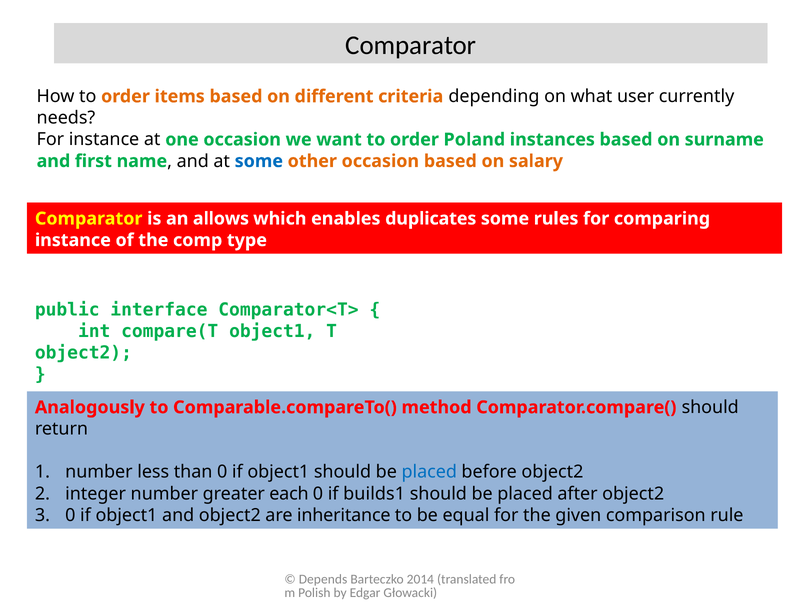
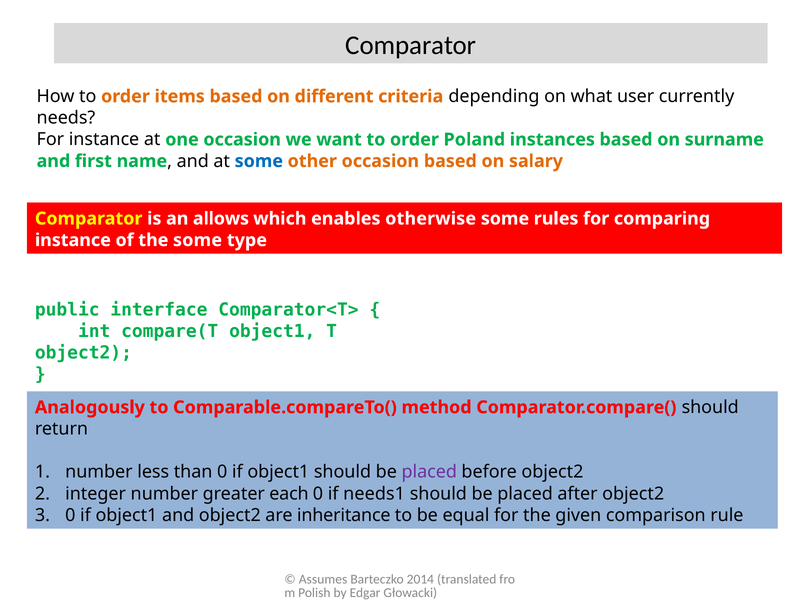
duplicates: duplicates -> otherwise
the comp: comp -> some
placed at (429, 472) colour: blue -> purple
builds1: builds1 -> needs1
Depends: Depends -> Assumes
